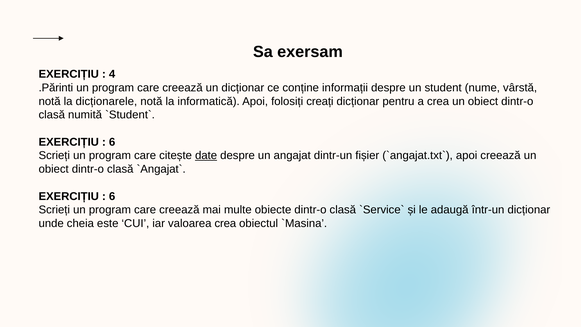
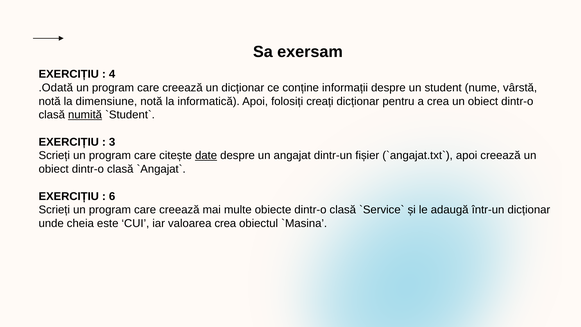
.Părinti: .Părinti -> .Odată
dicționarele: dicționarele -> dimensiune
numită underline: none -> present
6 at (112, 142): 6 -> 3
